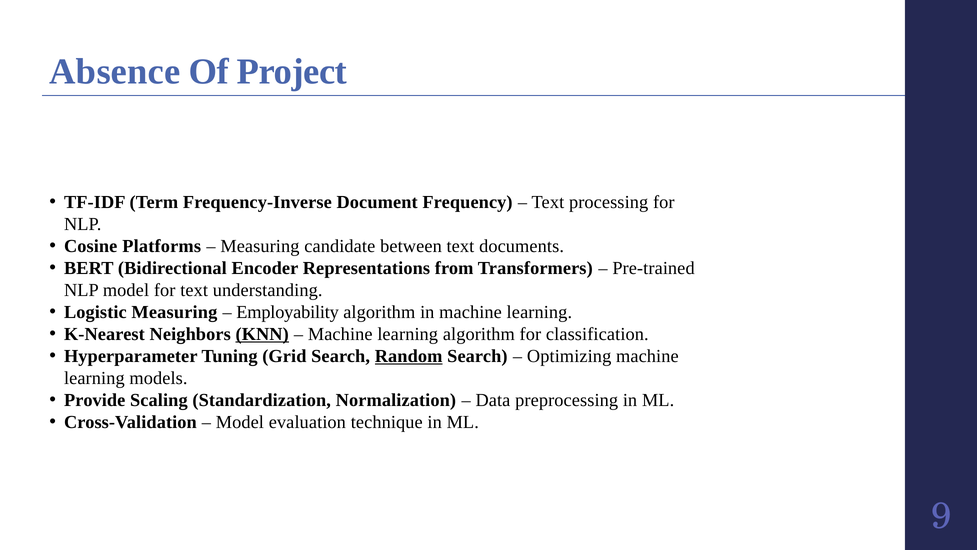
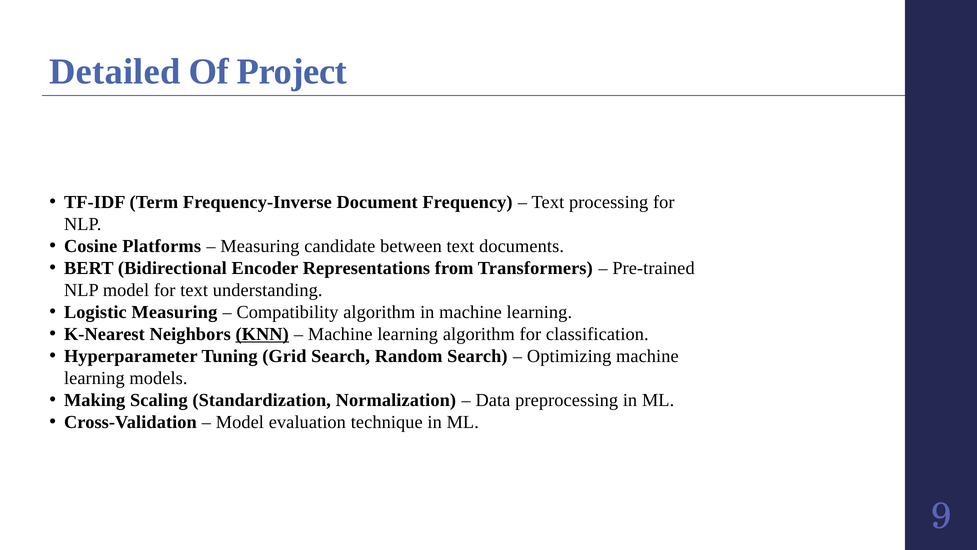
Absence: Absence -> Detailed
Employability: Employability -> Compatibility
Random underline: present -> none
Provide: Provide -> Making
